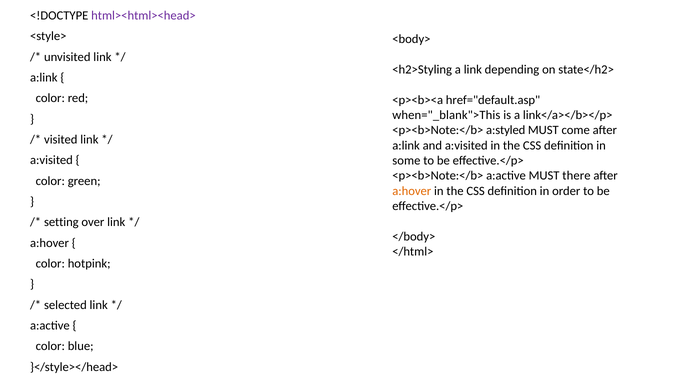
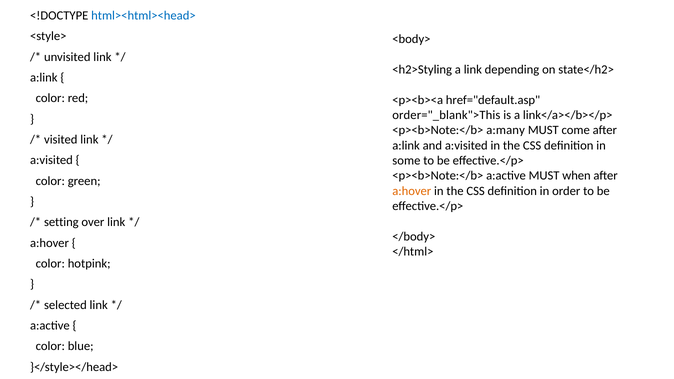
html><html><head> colour: purple -> blue
when="_blank">This: when="_blank">This -> order="_blank">This
a:styled: a:styled -> a:many
there: there -> when
